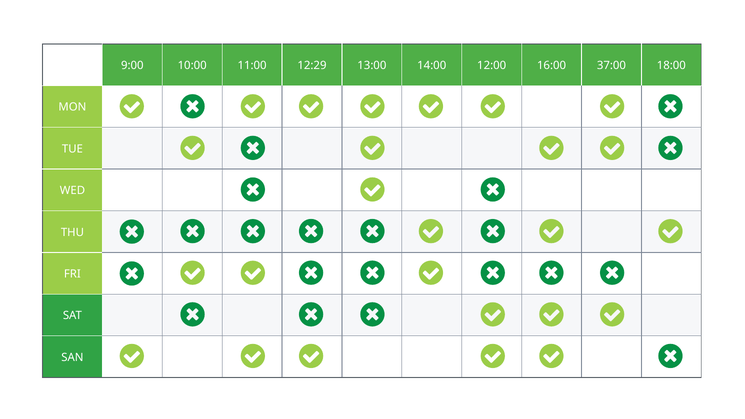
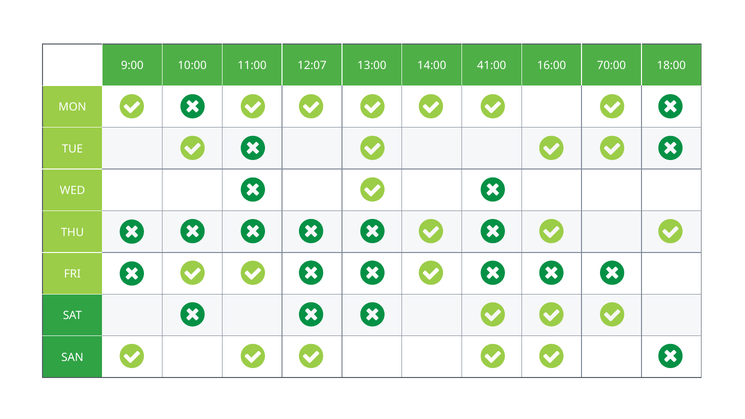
12:29: 12:29 -> 12:07
12:00: 12:00 -> 41:00
37:00: 37:00 -> 70:00
